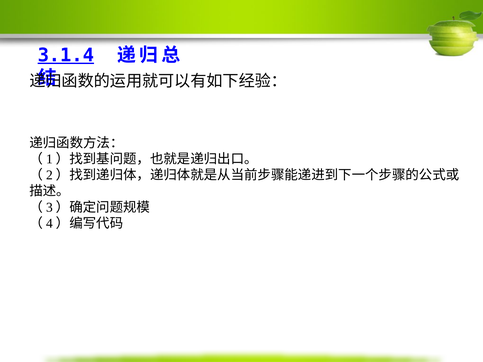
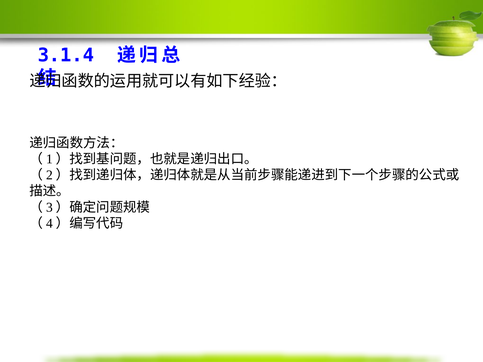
3.1.4 underline: present -> none
